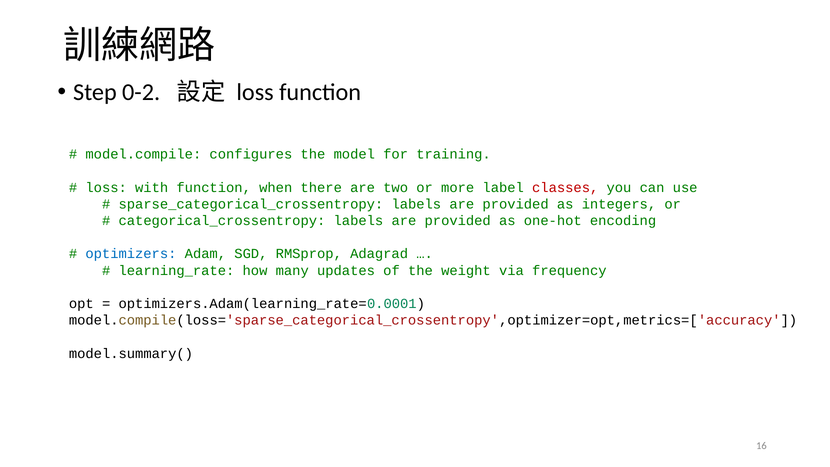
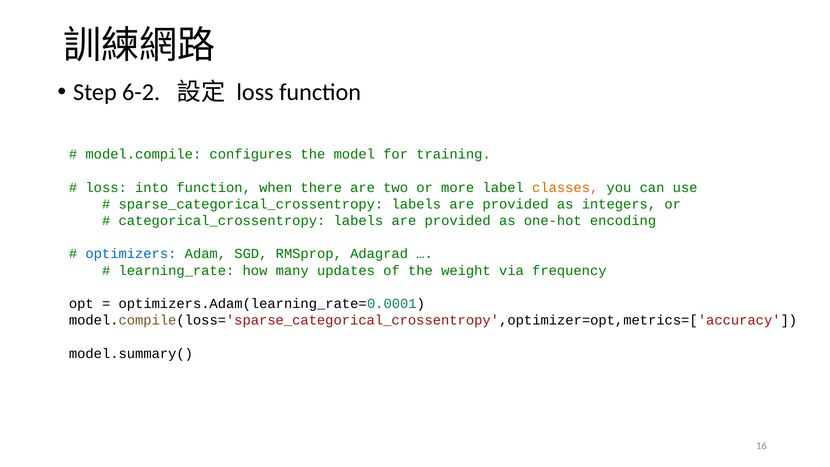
0-2: 0-2 -> 6-2
with: with -> into
classes colour: red -> orange
